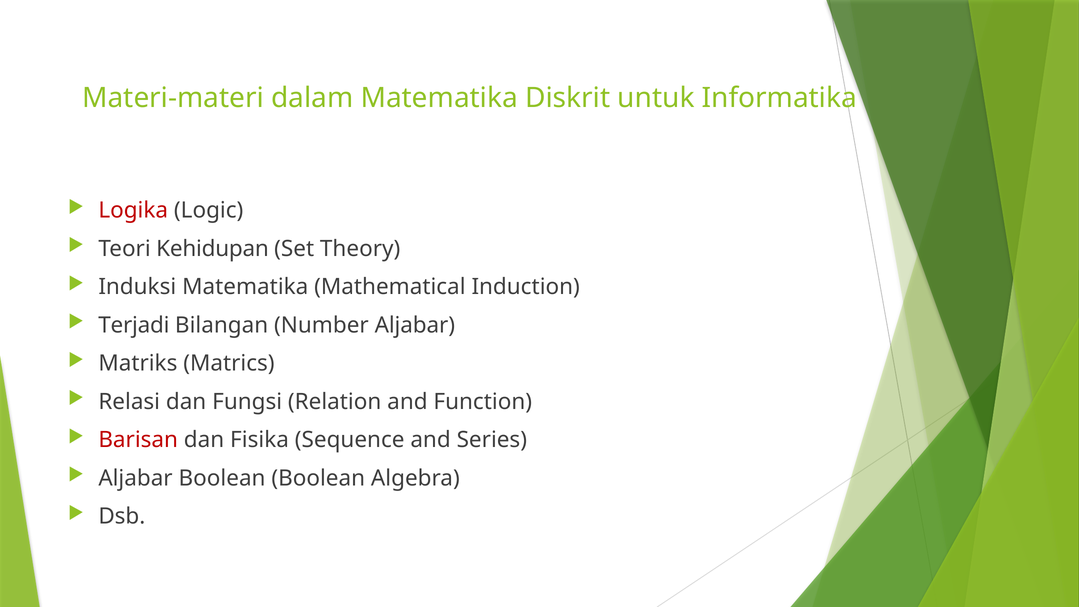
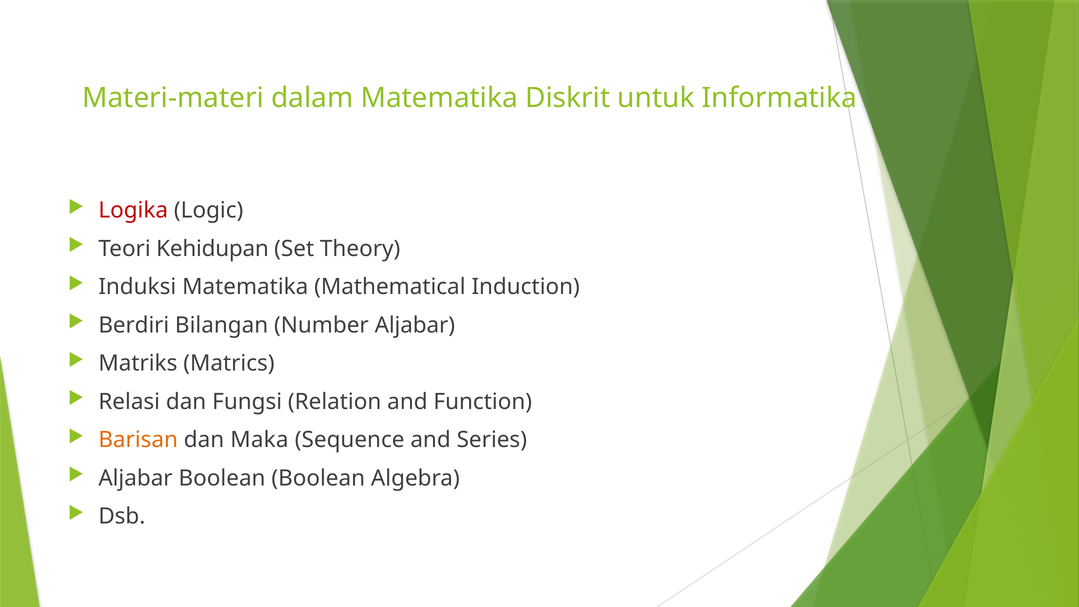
Terjadi: Terjadi -> Berdiri
Barisan colour: red -> orange
Fisika: Fisika -> Maka
